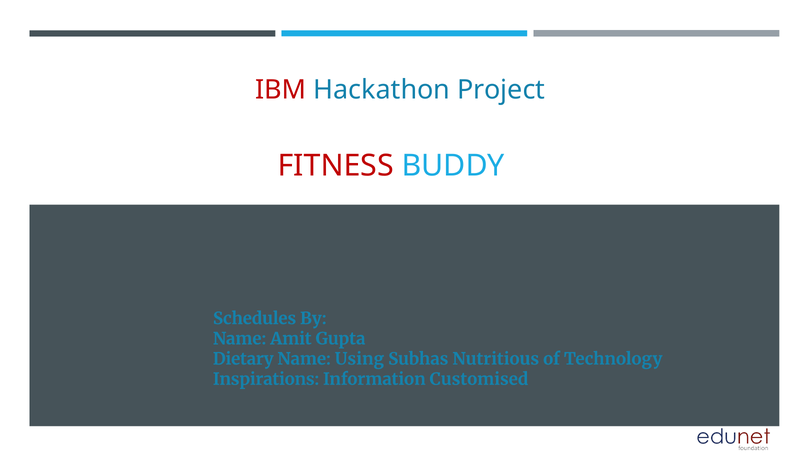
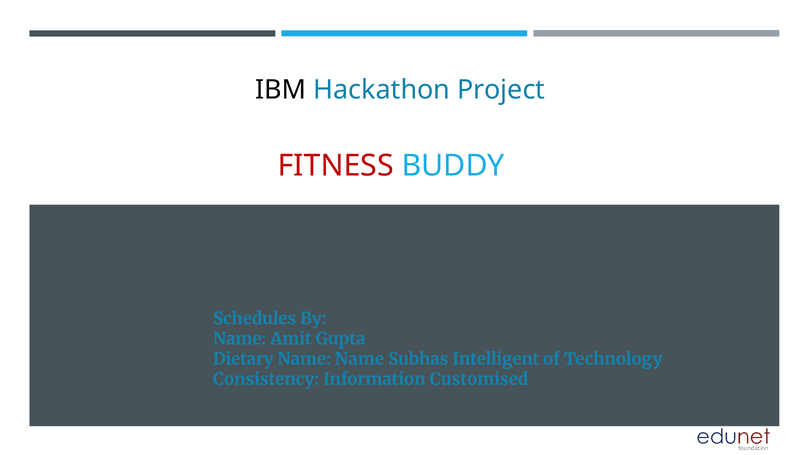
IBM colour: red -> black
Name Using: Using -> Name
Nutritious: Nutritious -> Intelligent
Inspirations: Inspirations -> Consistency
